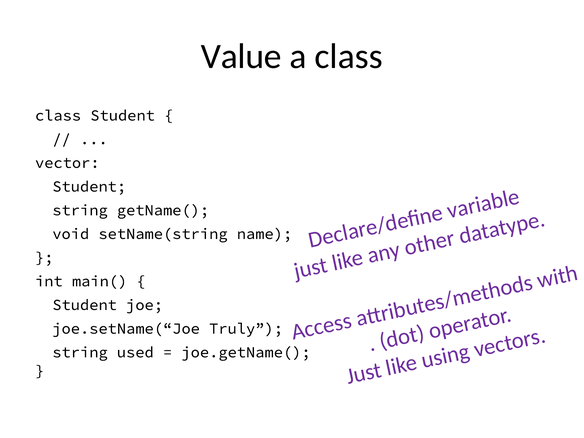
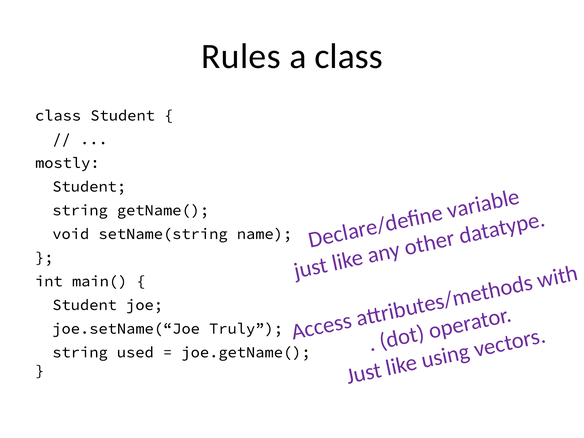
Value: Value -> Rules
vector: vector -> mostly
